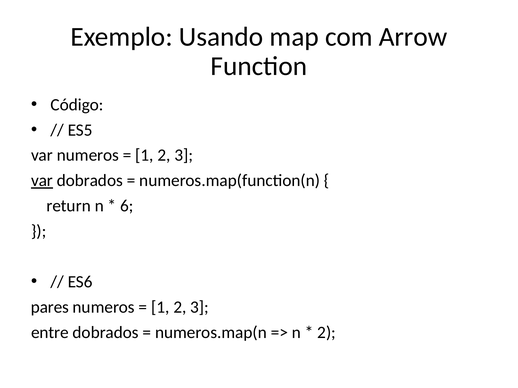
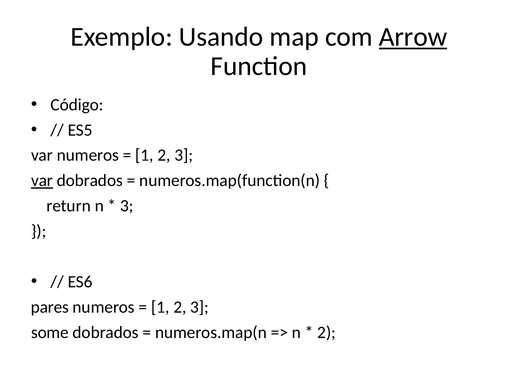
Arrow underline: none -> present
6 at (127, 206): 6 -> 3
entre: entre -> some
